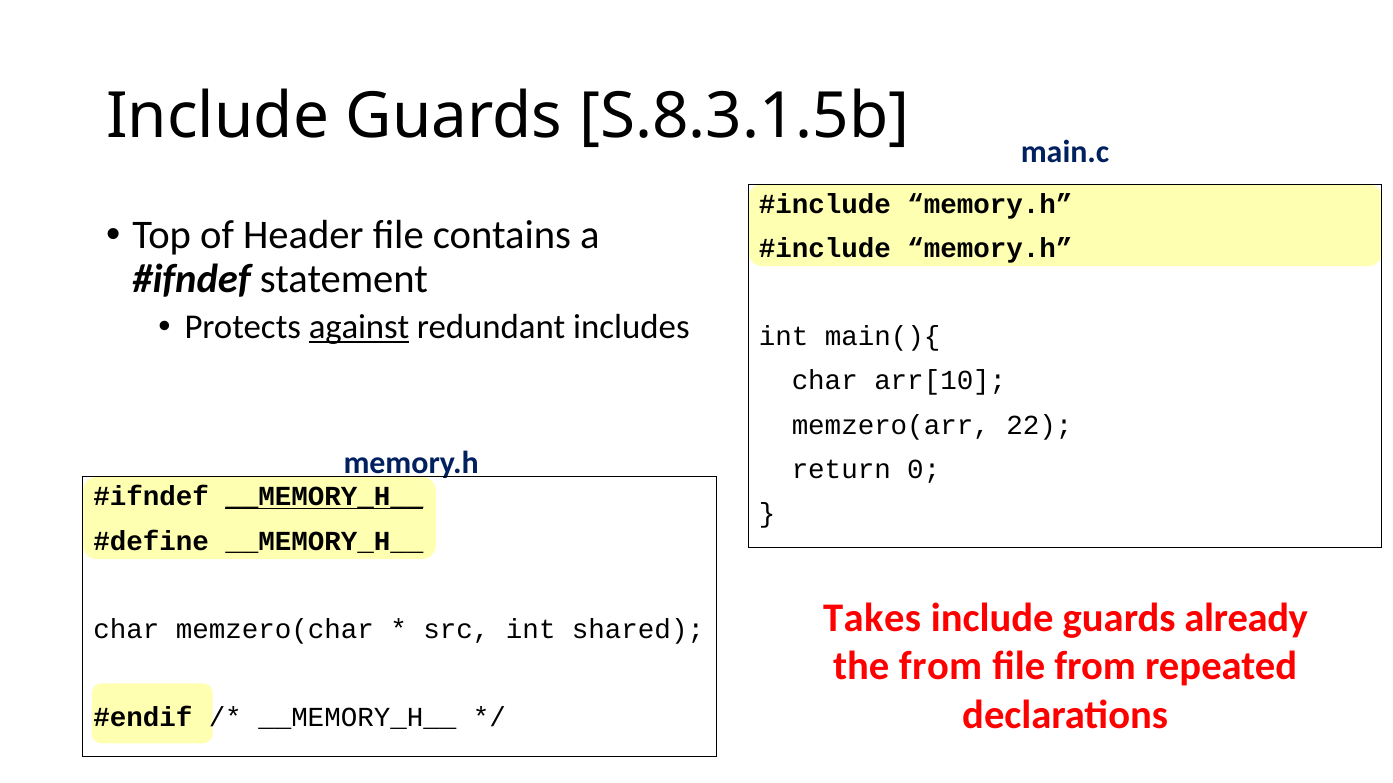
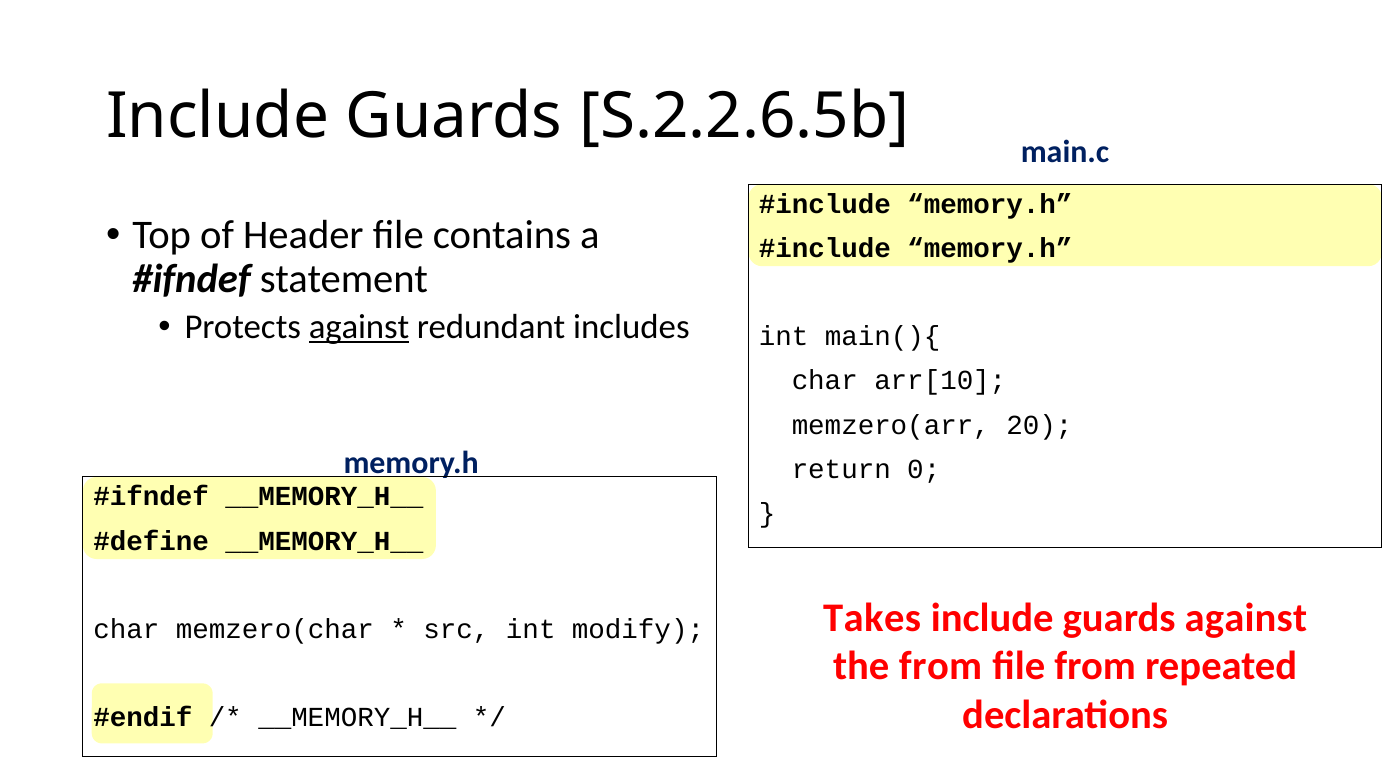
S.8.3.1.5b: S.8.3.1.5b -> S.2.2.6.5b
22: 22 -> 20
__MEMORY_H__ at (324, 497) underline: present -> none
guards already: already -> against
shared: shared -> modify
